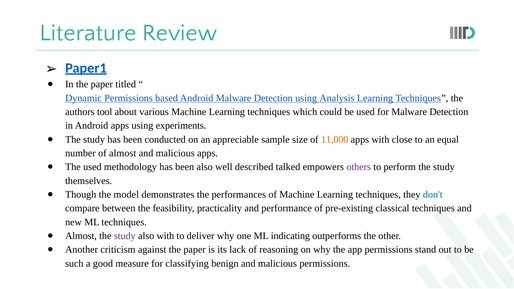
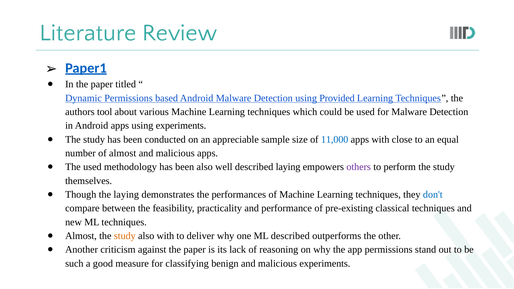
Analysis: Analysis -> Provided
11,000 colour: orange -> blue
described talked: talked -> laying
the model: model -> laying
study at (125, 236) colour: purple -> orange
ML indicating: indicating -> described
malicious permissions: permissions -> experiments
